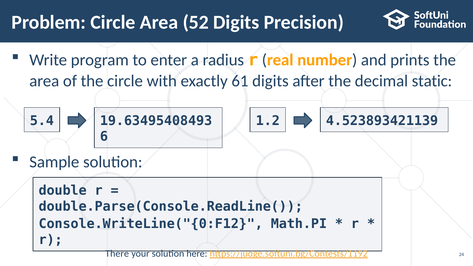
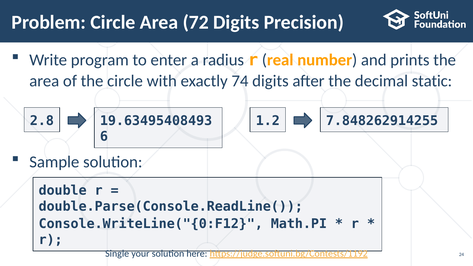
52: 52 -> 72
61: 61 -> 74
5.4: 5.4 -> 2.8
4.523893421139: 4.523893421139 -> 7.848262914255
There: There -> Single
